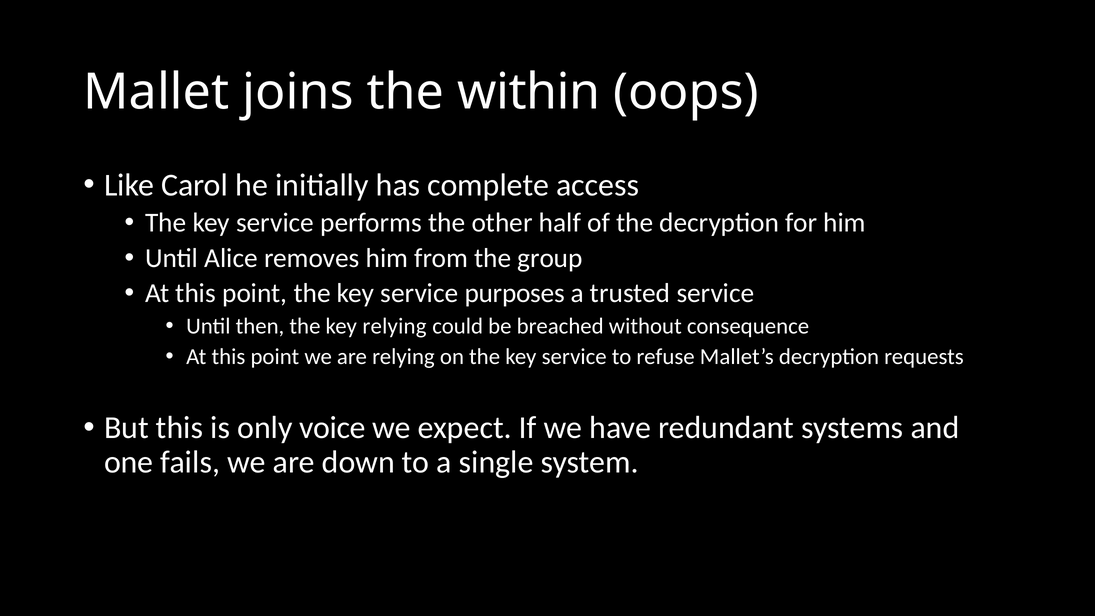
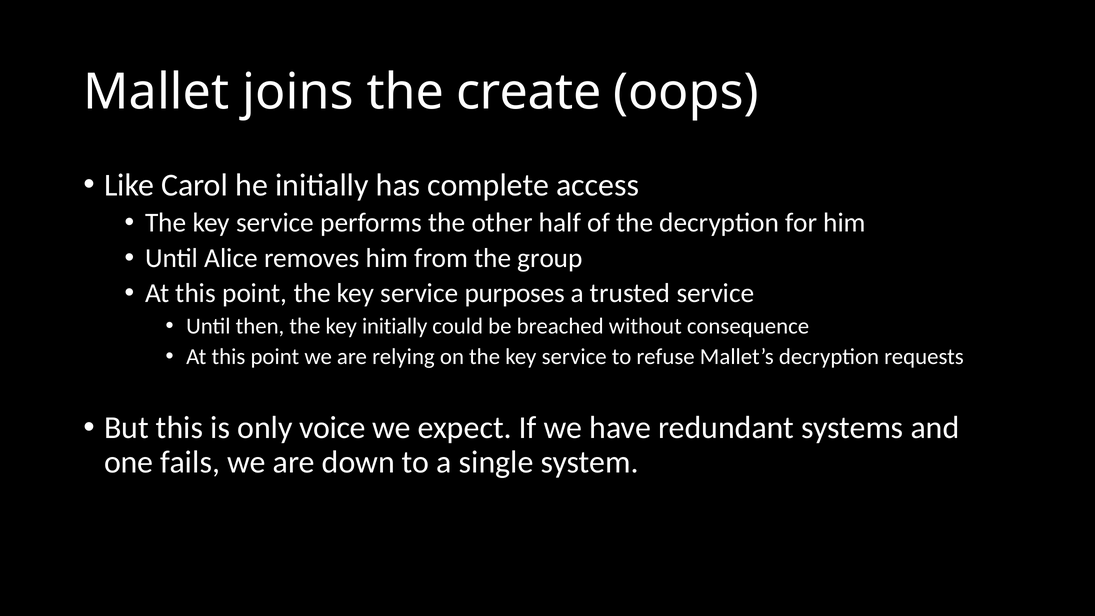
within: within -> create
key relying: relying -> initially
